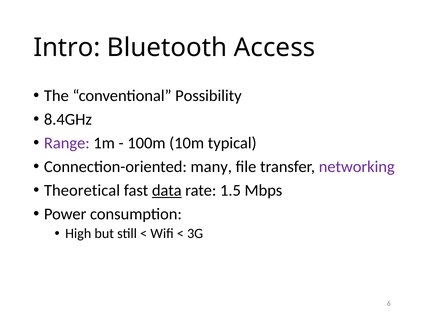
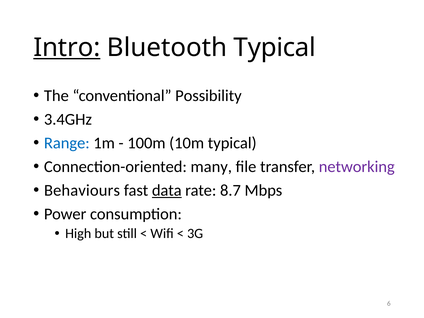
Intro underline: none -> present
Bluetooth Access: Access -> Typical
8.4GHz: 8.4GHz -> 3.4GHz
Range colour: purple -> blue
Theoretical: Theoretical -> Behaviours
1.5: 1.5 -> 8.7
